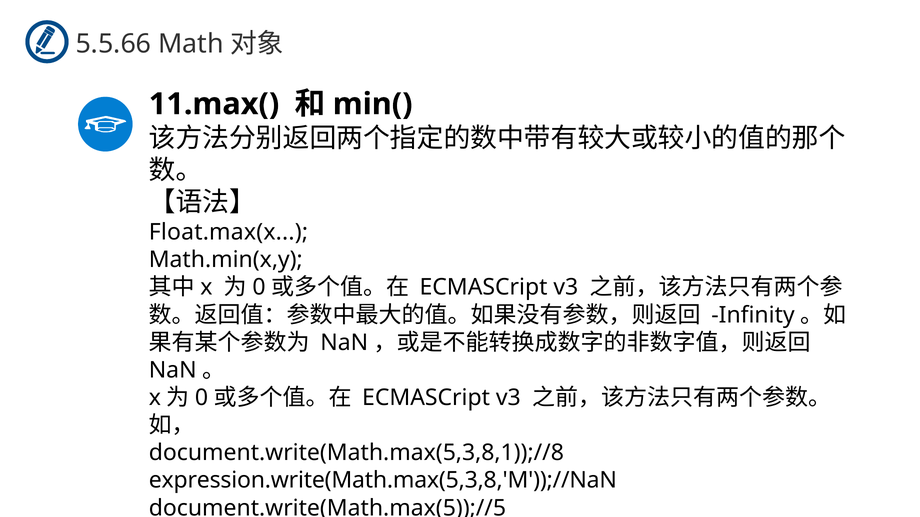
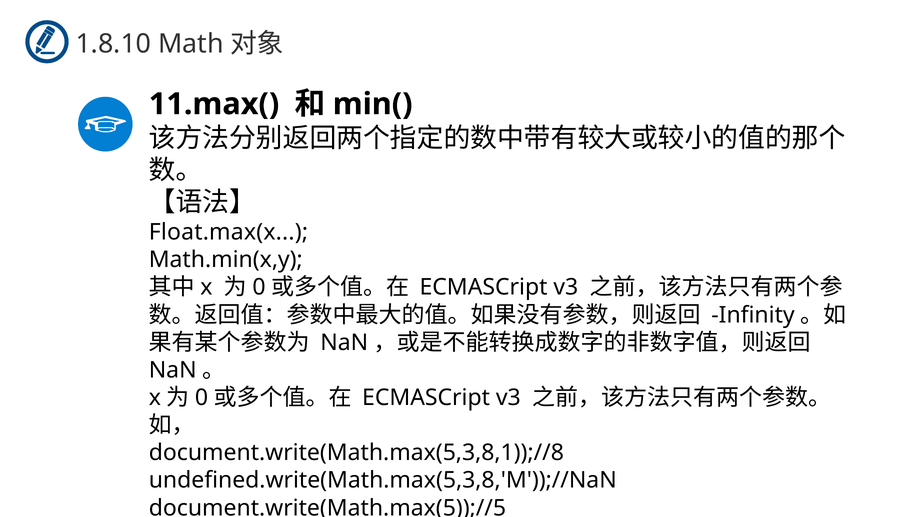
5.5.66: 5.5.66 -> 1.8.10
expression.write(Math.max(5,3,8,'M'));//NaN: expression.write(Math.max(5,3,8,'M'));//NaN -> undefined.write(Math.max(5,3,8,'M'));//NaN
